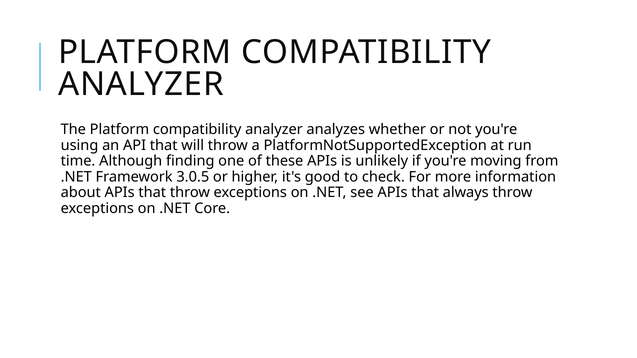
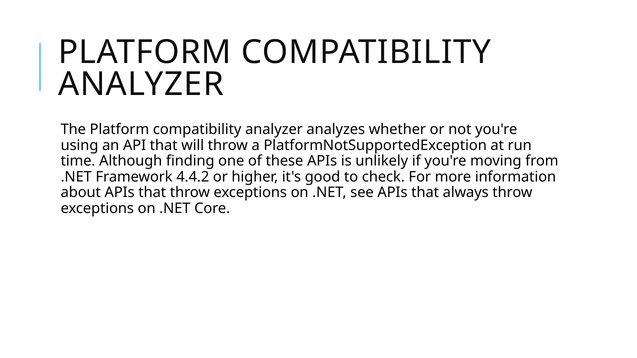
3.0.5: 3.0.5 -> 4.4.2
